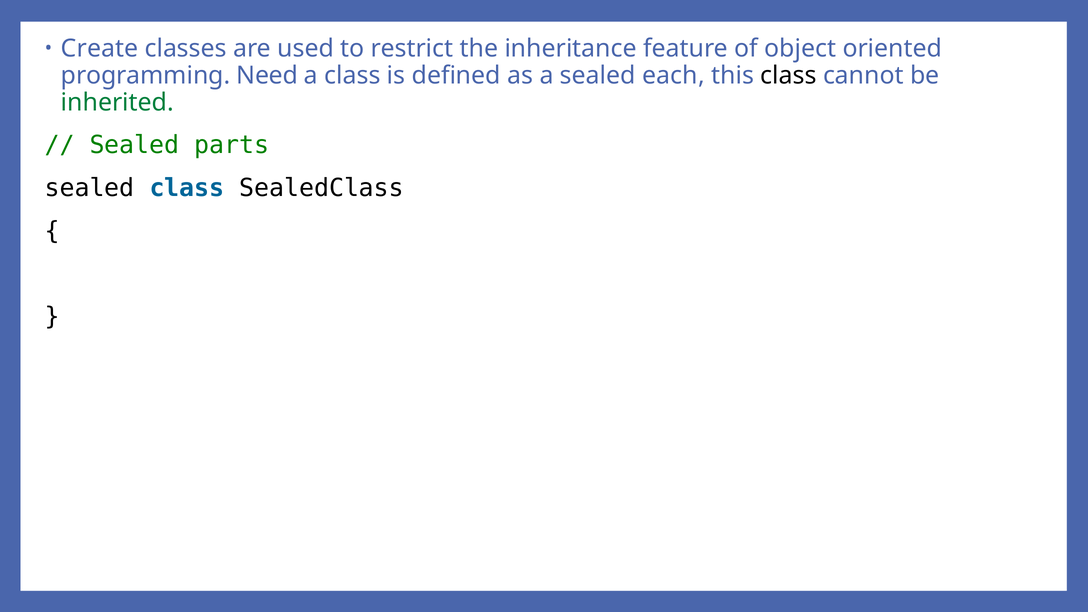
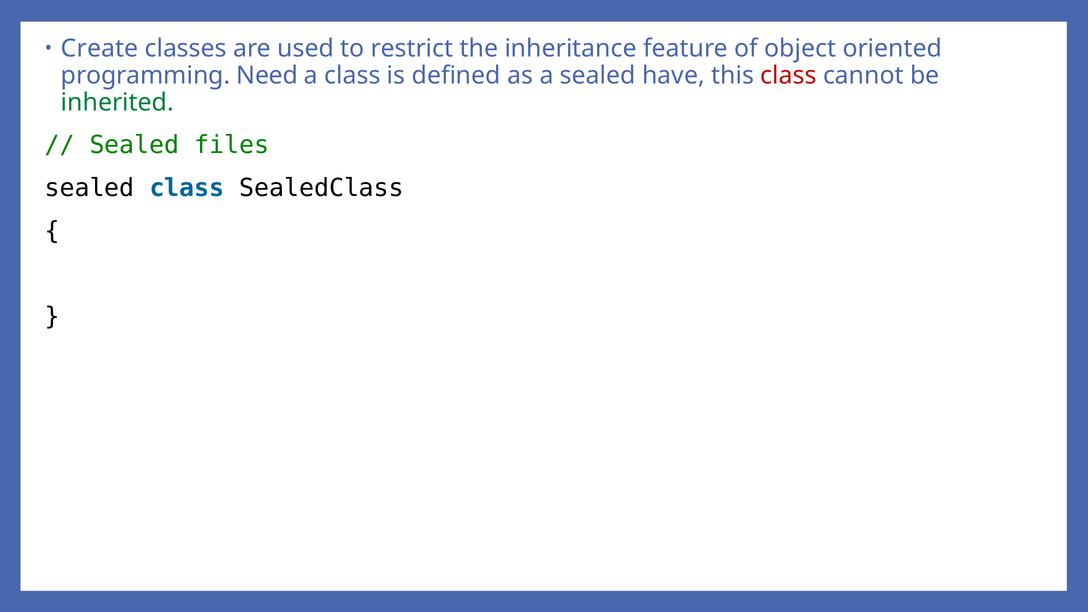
each: each -> have
class at (788, 75) colour: black -> red
parts: parts -> files
